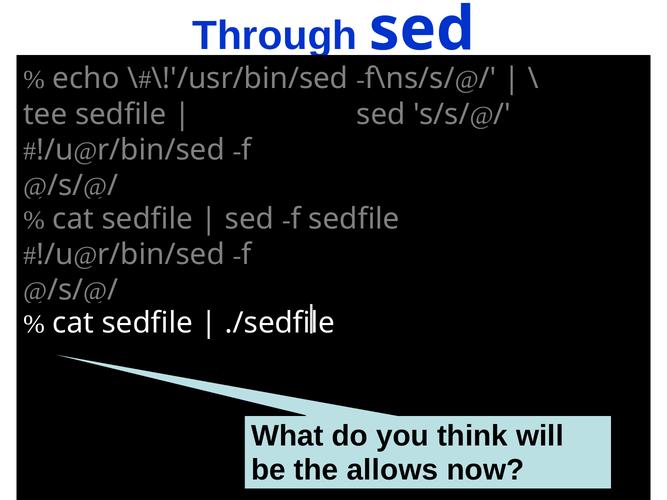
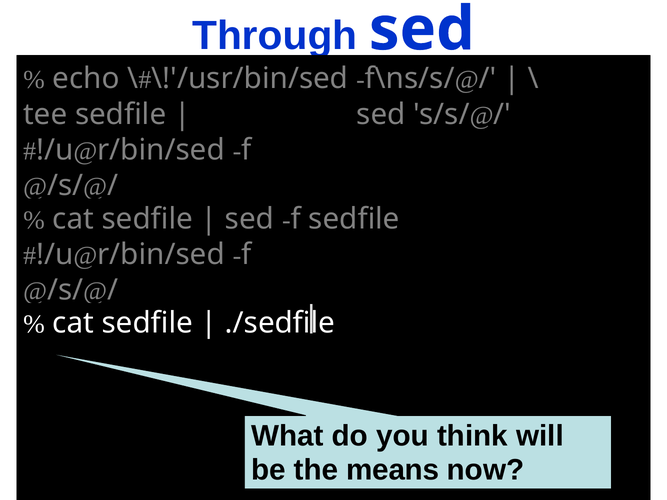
allows: allows -> means
